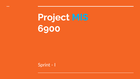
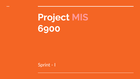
MIS colour: light blue -> pink
